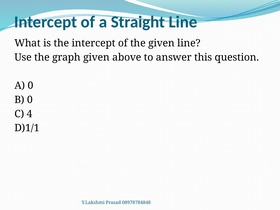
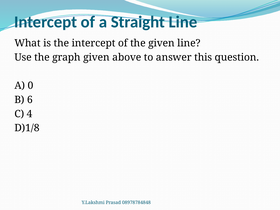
B 0: 0 -> 6
D)1/1: D)1/1 -> D)1/8
